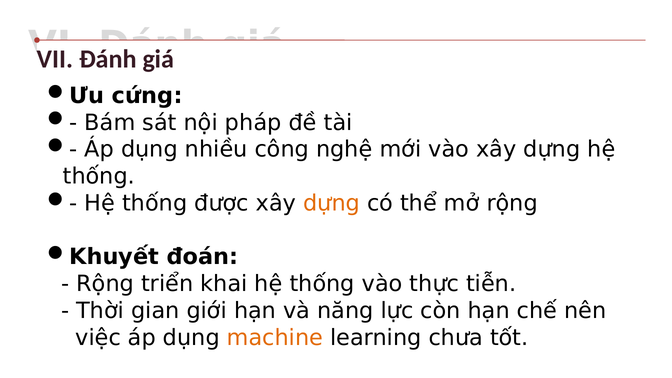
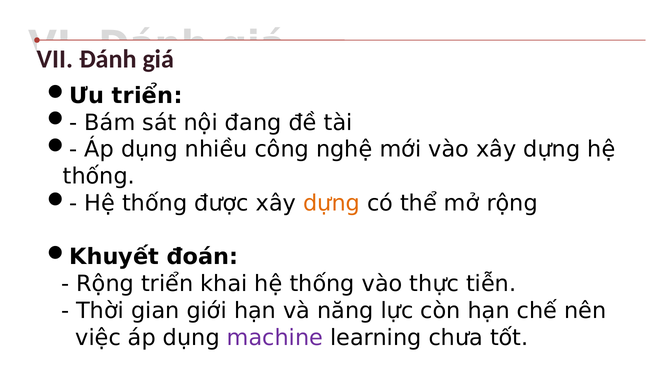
Ưu cứng: cứng -> triển
pháp: pháp -> đang
machine colour: orange -> purple
